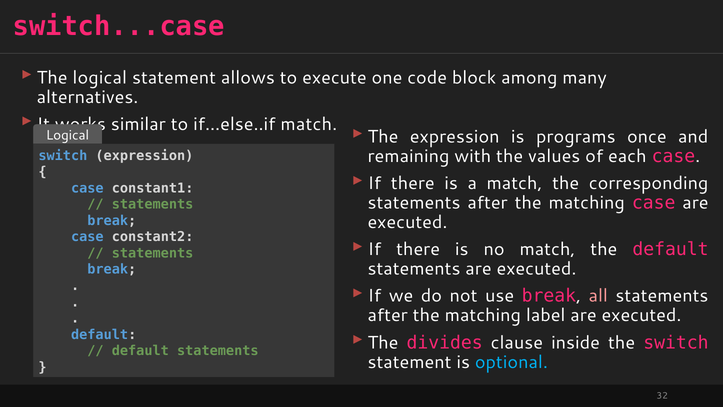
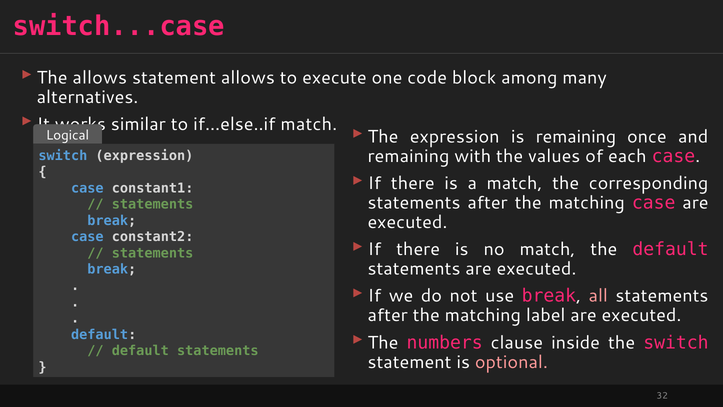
The logical: logical -> allows
is programs: programs -> remaining
divides: divides -> numbers
optional colour: light blue -> pink
